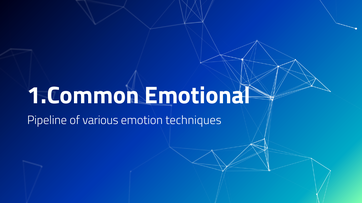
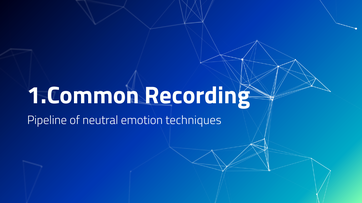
Emotional: Emotional -> Recording
various: various -> neutral
